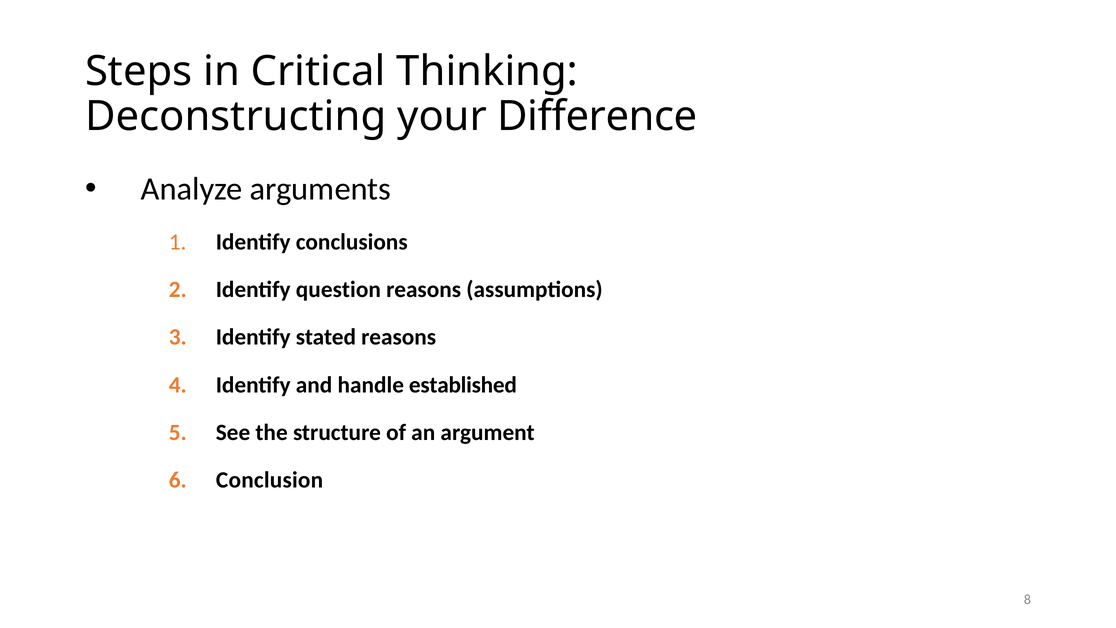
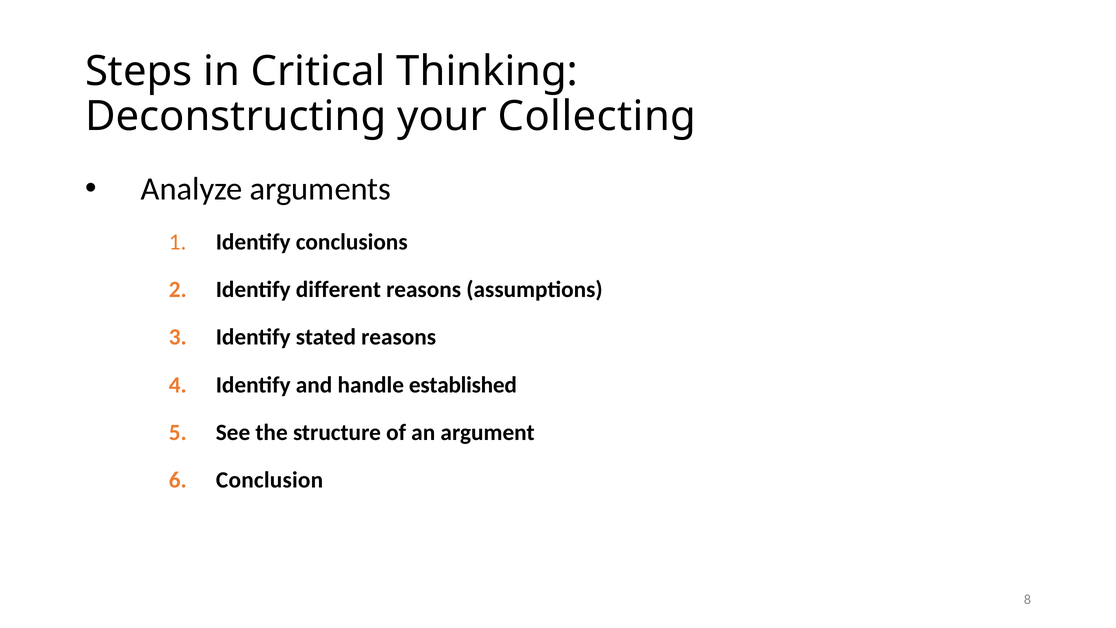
Difference: Difference -> Collecting
question: question -> different
